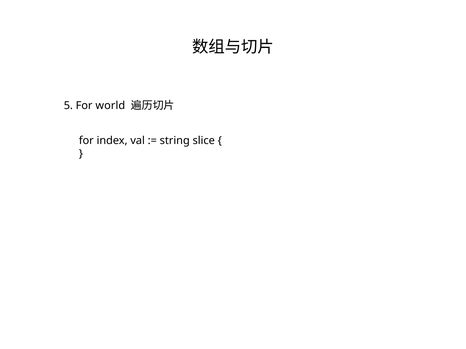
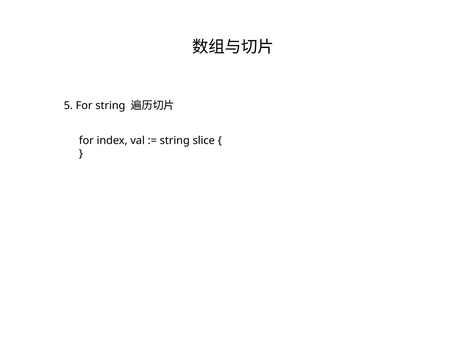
For world: world -> string
